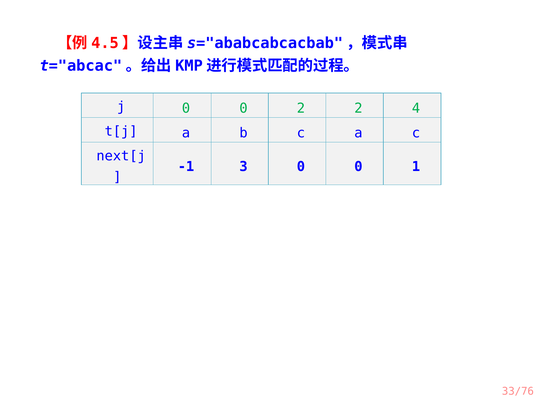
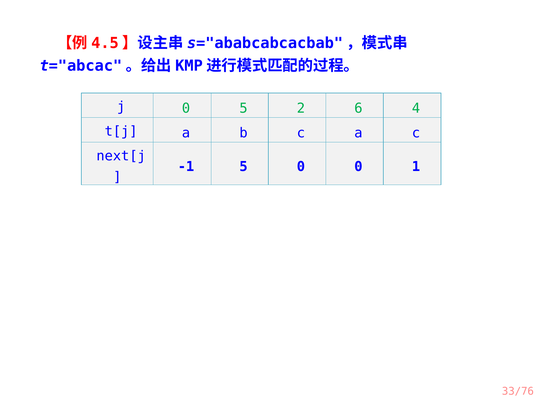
j 0 0: 0 -> 5
2 2: 2 -> 6
-1 3: 3 -> 5
